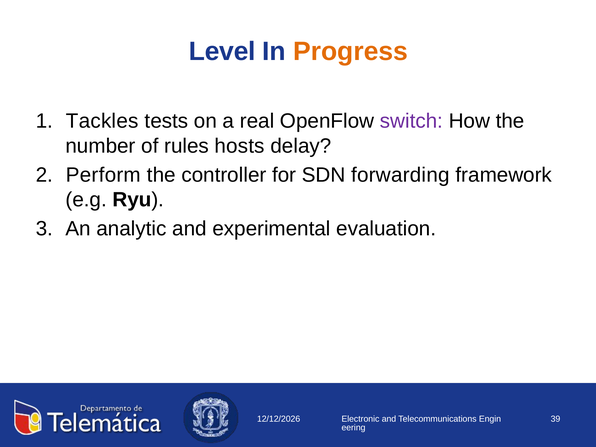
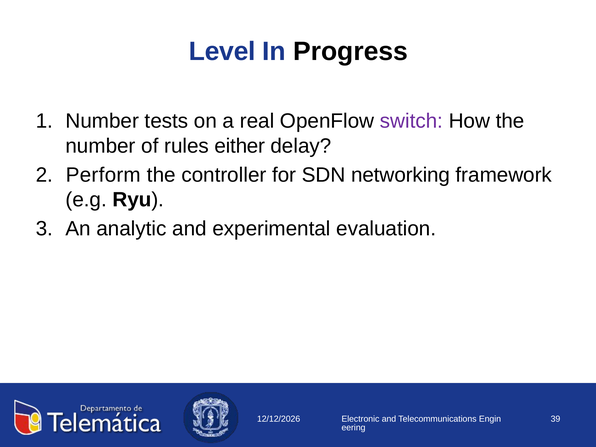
Progress colour: orange -> black
Tackles at (102, 121): Tackles -> Number
hosts: hosts -> either
forwarding: forwarding -> networking
